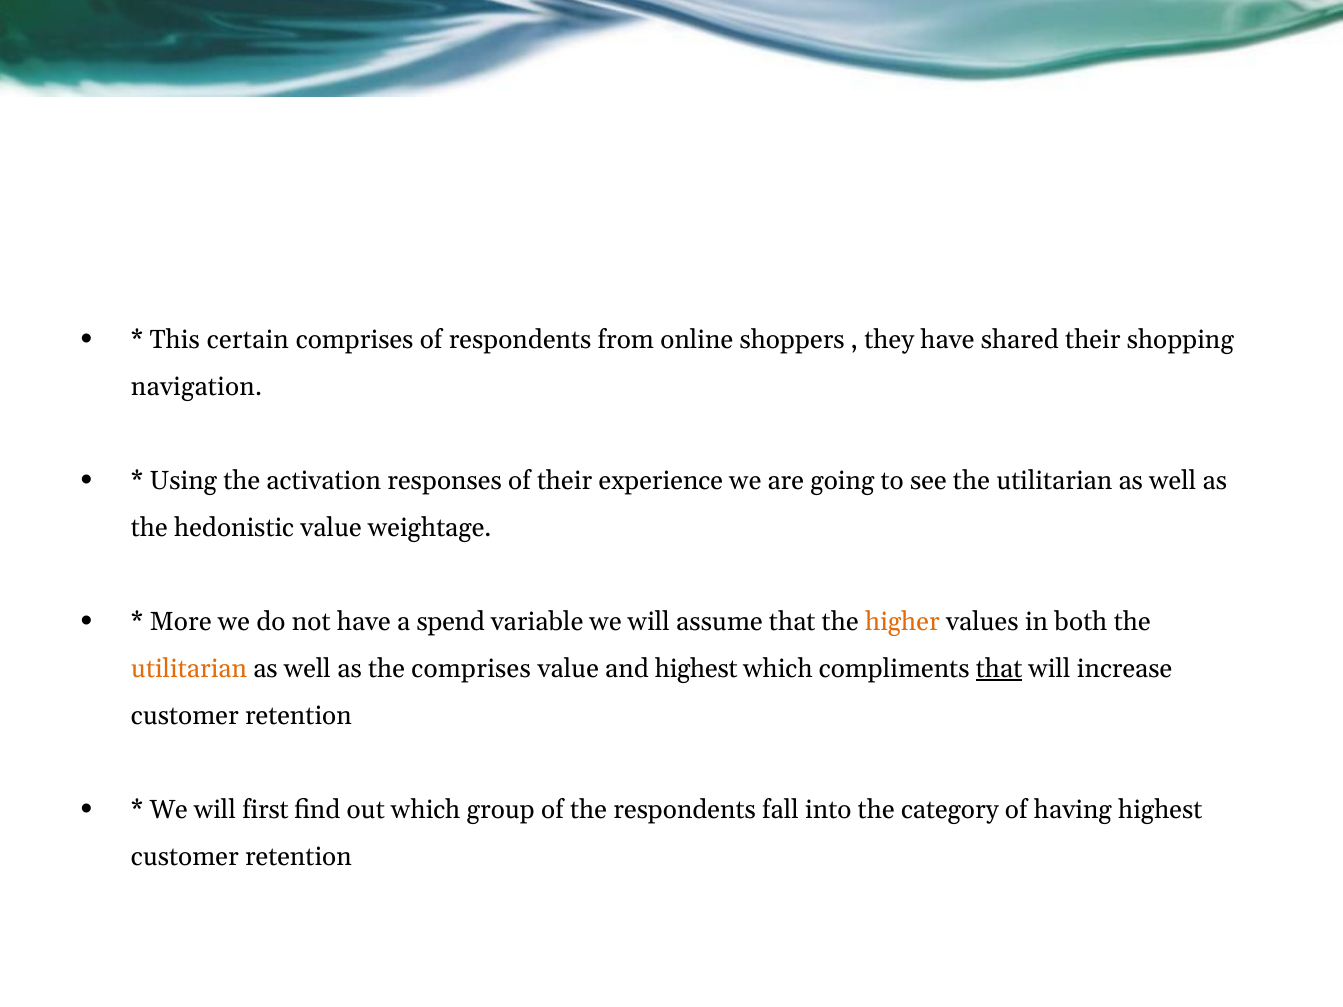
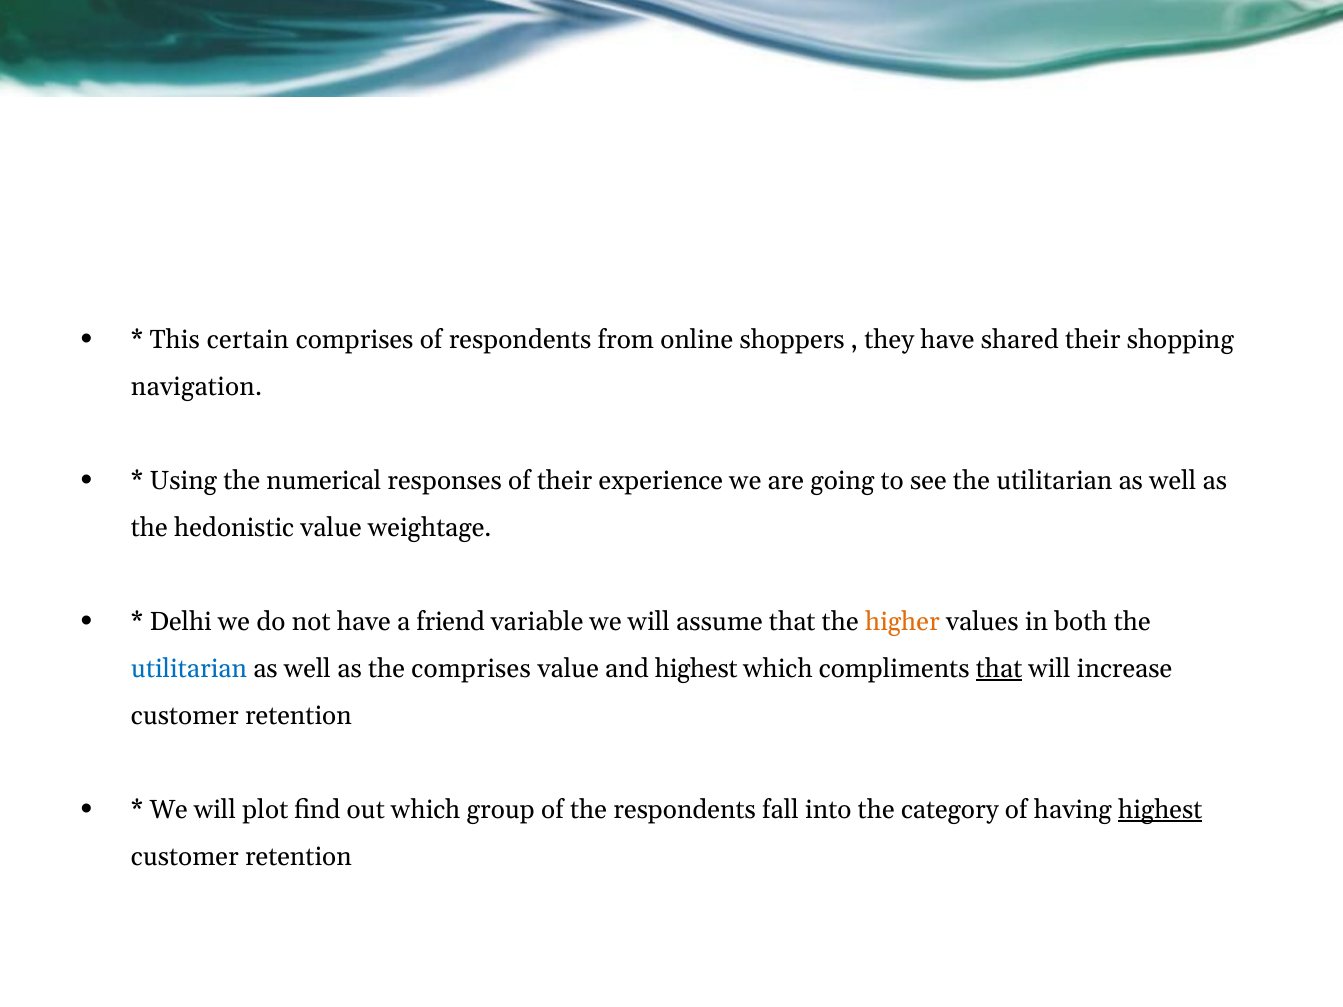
activation: activation -> numerical
More: More -> Delhi
spend: spend -> friend
utilitarian at (189, 669) colour: orange -> blue
first: first -> plot
highest at (1160, 810) underline: none -> present
